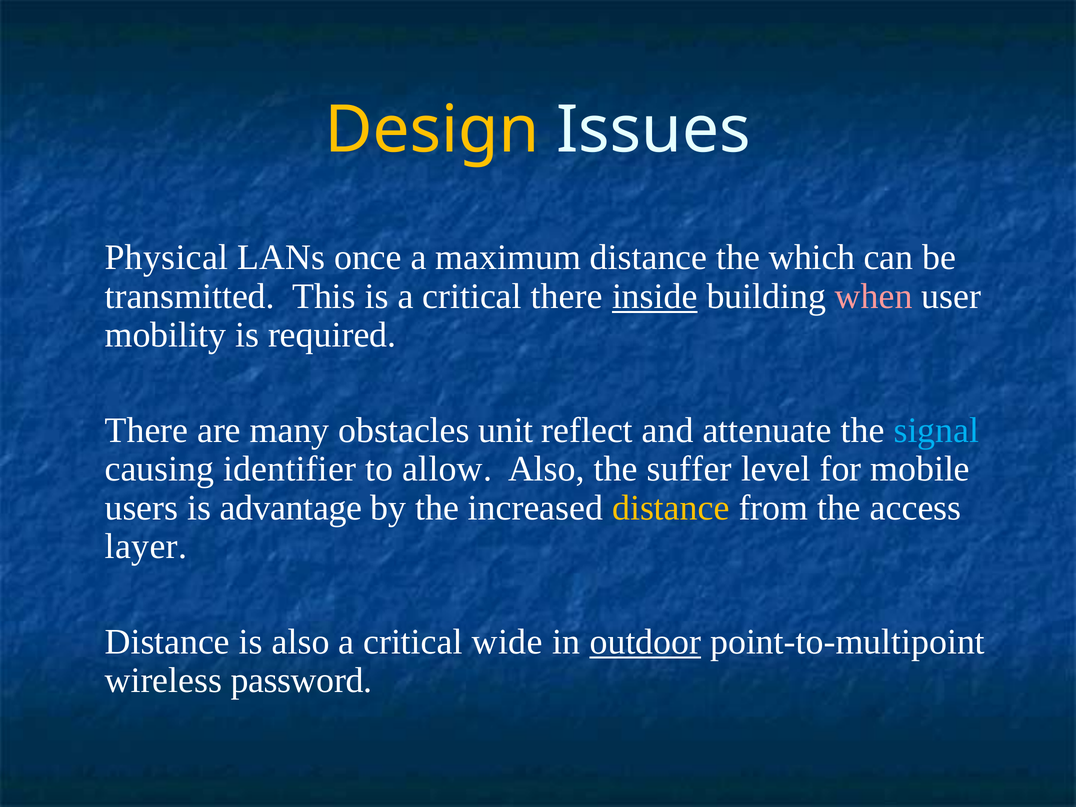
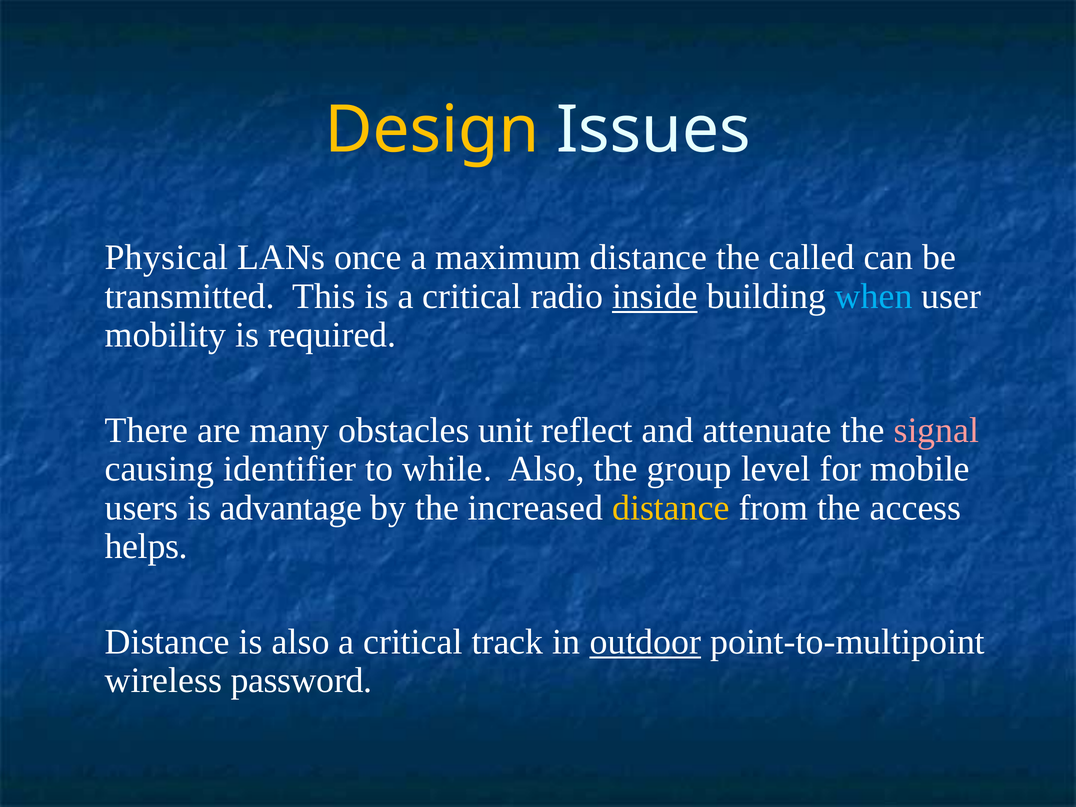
which: which -> called
critical there: there -> radio
when colour: pink -> light blue
signal colour: light blue -> pink
allow: allow -> while
suffer: suffer -> group
layer: layer -> helps
wide: wide -> track
